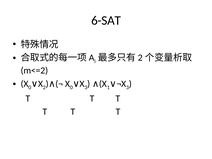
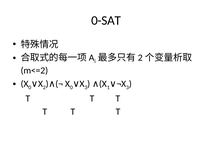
6-SAT: 6-SAT -> 0-SAT
